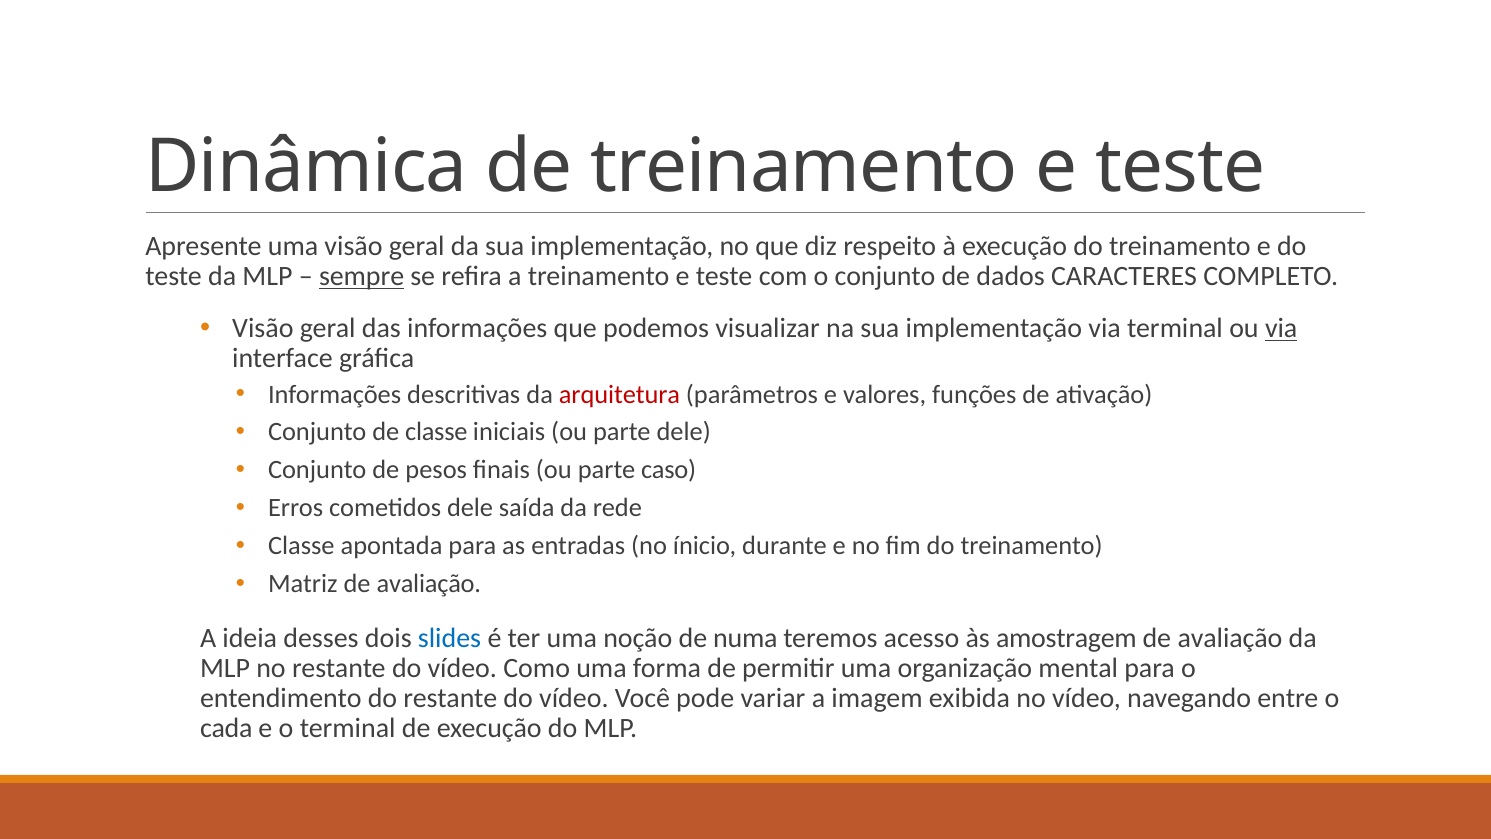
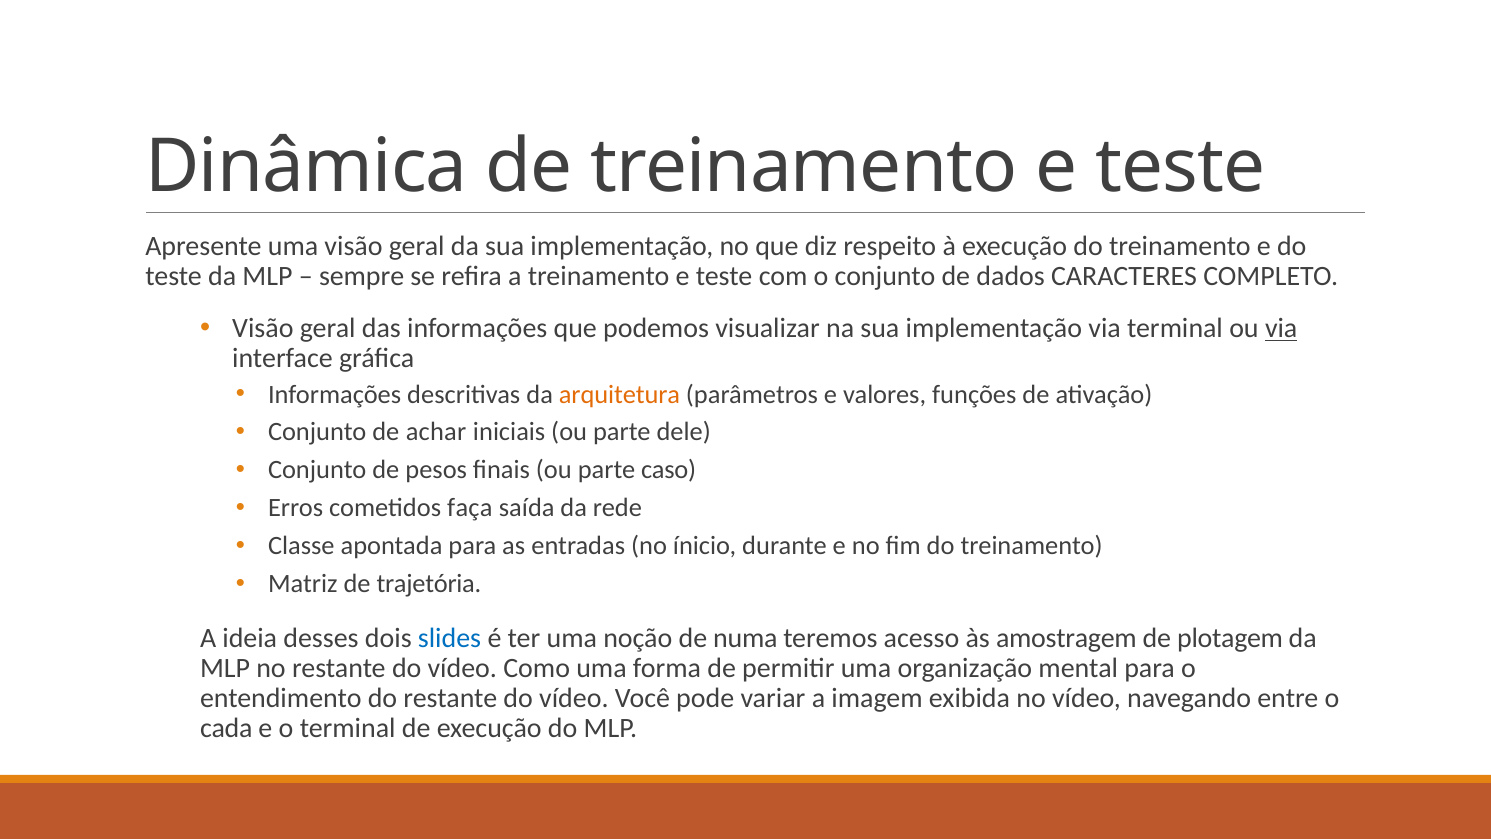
sempre underline: present -> none
arquitetura colour: red -> orange
de classe: classe -> achar
cometidos dele: dele -> faça
Matriz de avaliação: avaliação -> trajetória
avaliação at (1230, 638): avaliação -> plotagem
